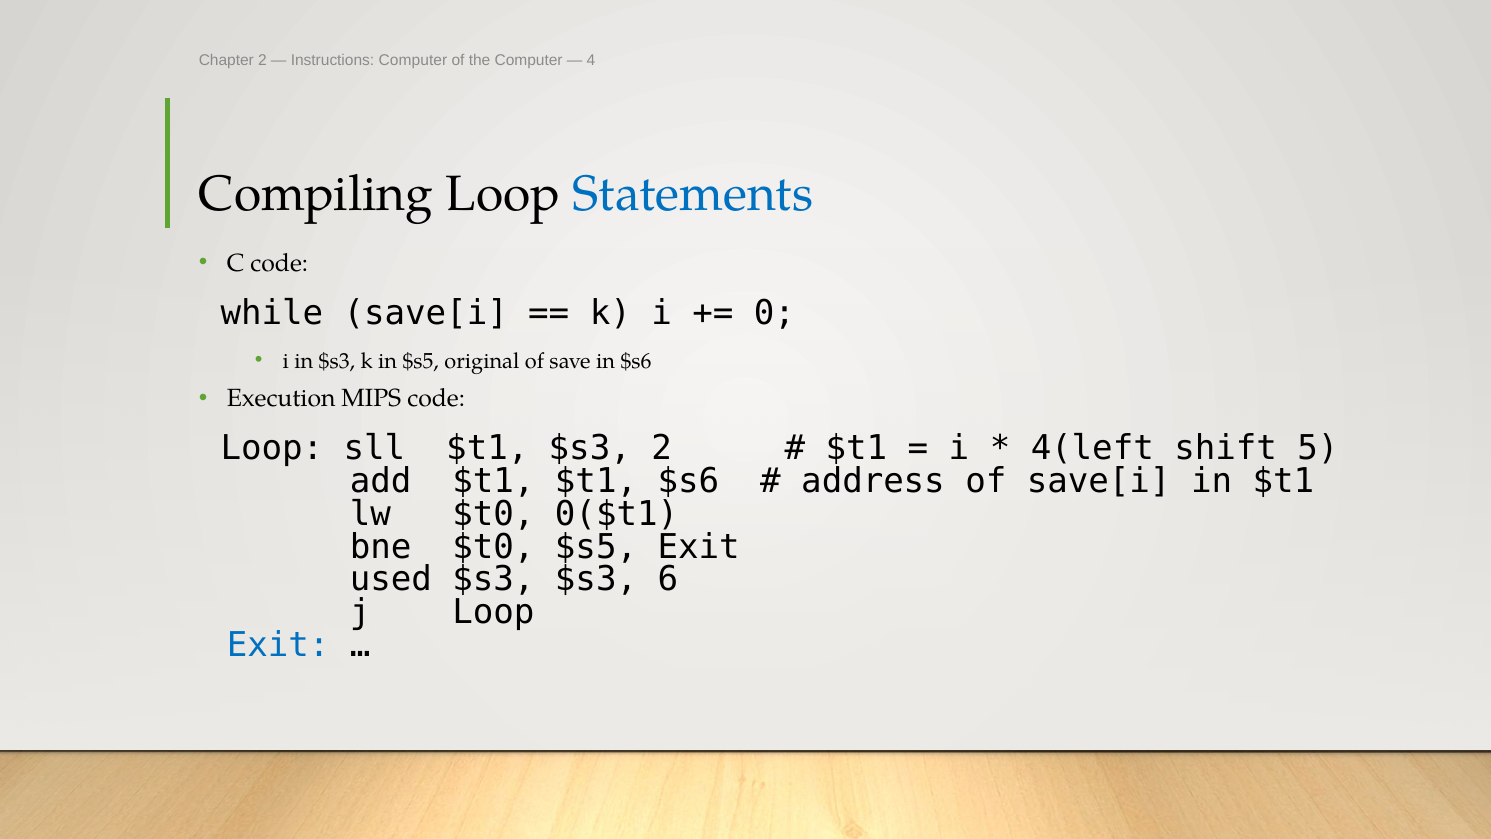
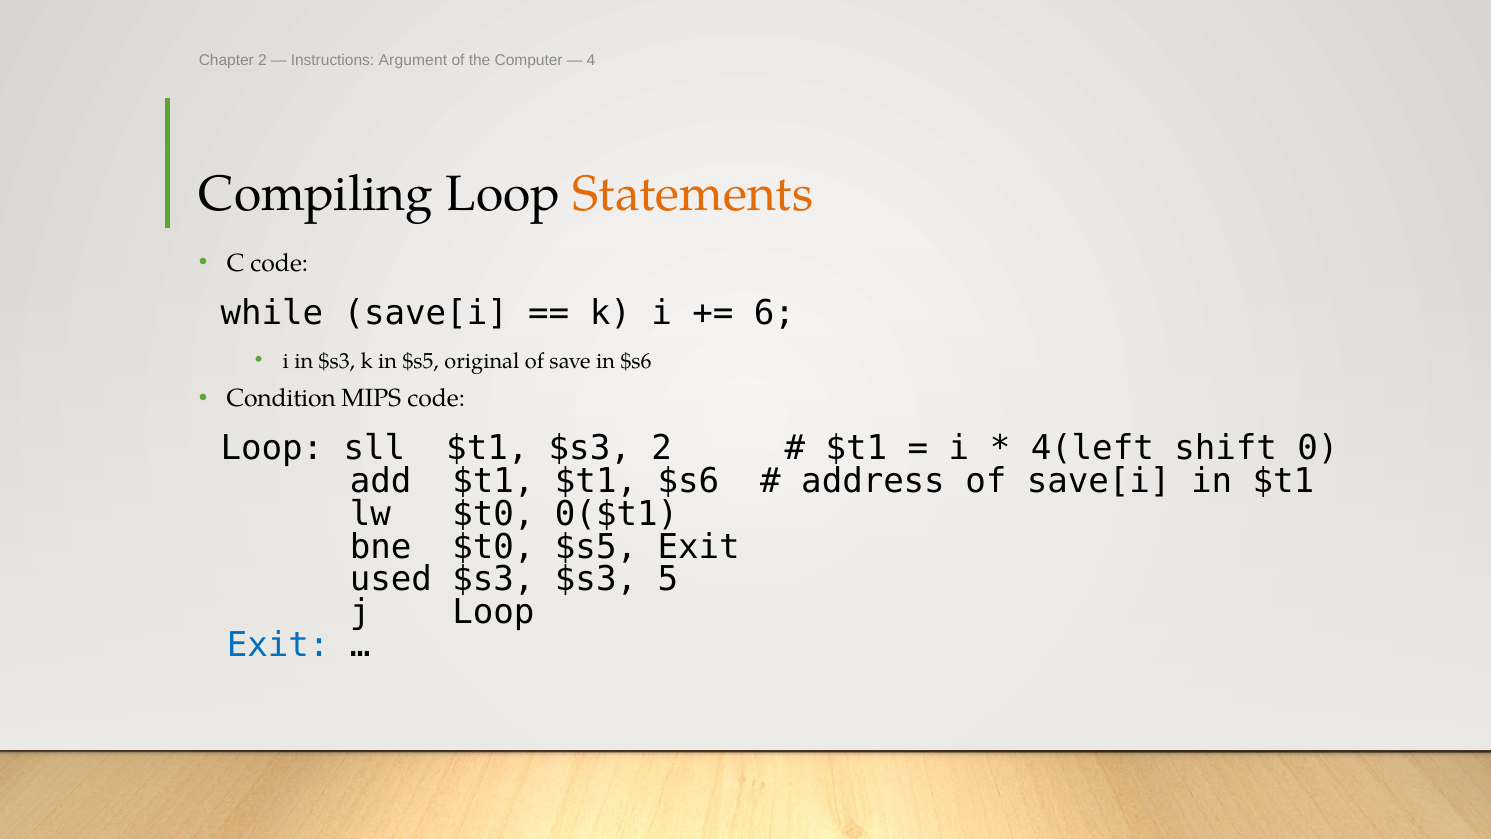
Instructions Computer: Computer -> Argument
Statements colour: blue -> orange
0: 0 -> 6
Execution: Execution -> Condition
5: 5 -> 0
6: 6 -> 5
